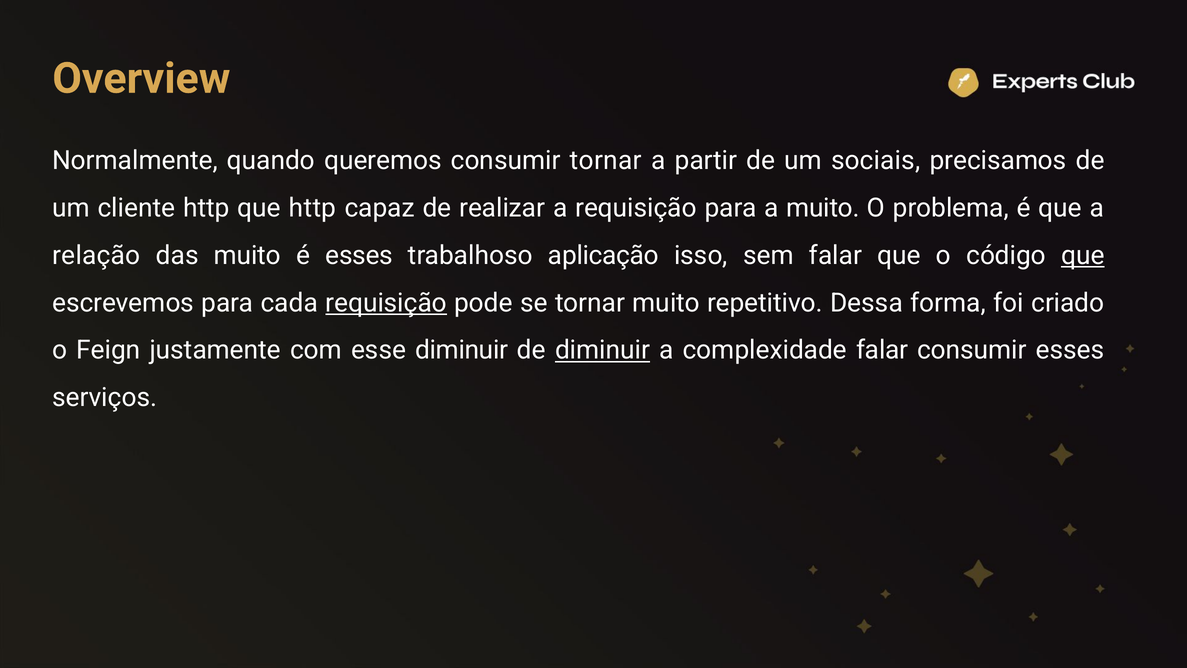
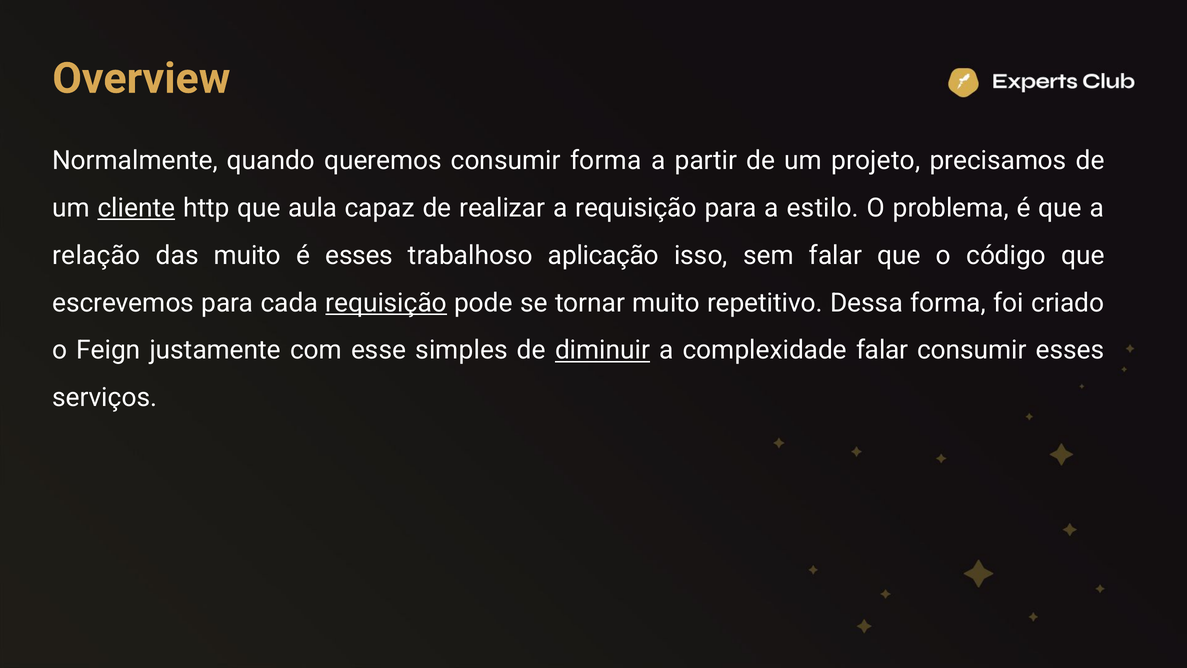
consumir tornar: tornar -> forma
sociais: sociais -> projeto
cliente underline: none -> present
que http: http -> aula
a muito: muito -> estilo
que at (1083, 255) underline: present -> none
esse diminuir: diminuir -> simples
